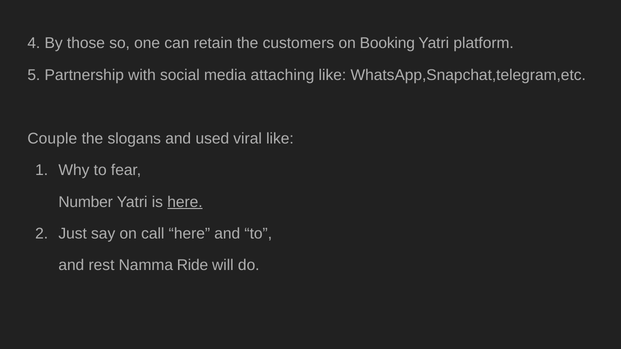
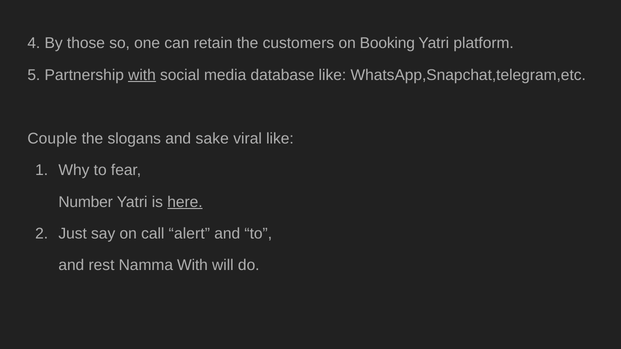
with at (142, 75) underline: none -> present
attaching: attaching -> database
used: used -> sake
call here: here -> alert
Namma Ride: Ride -> With
